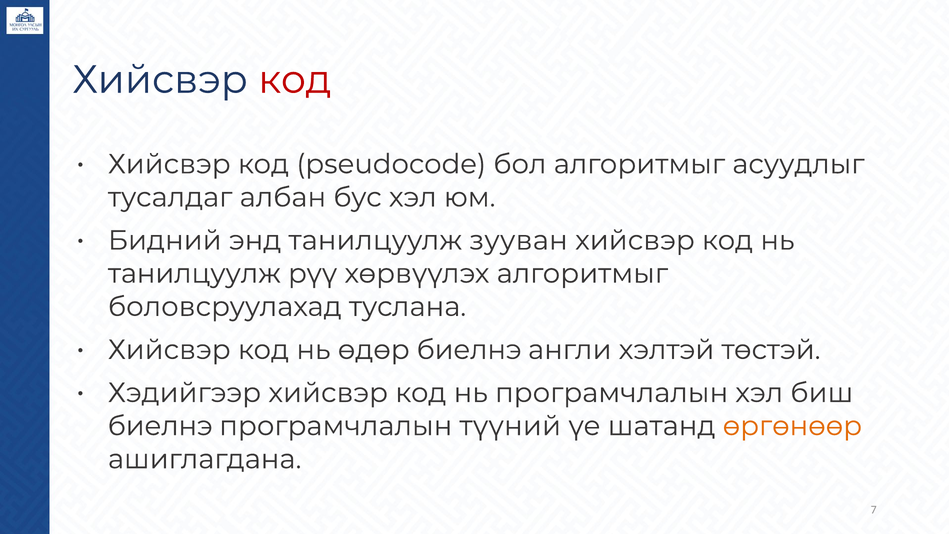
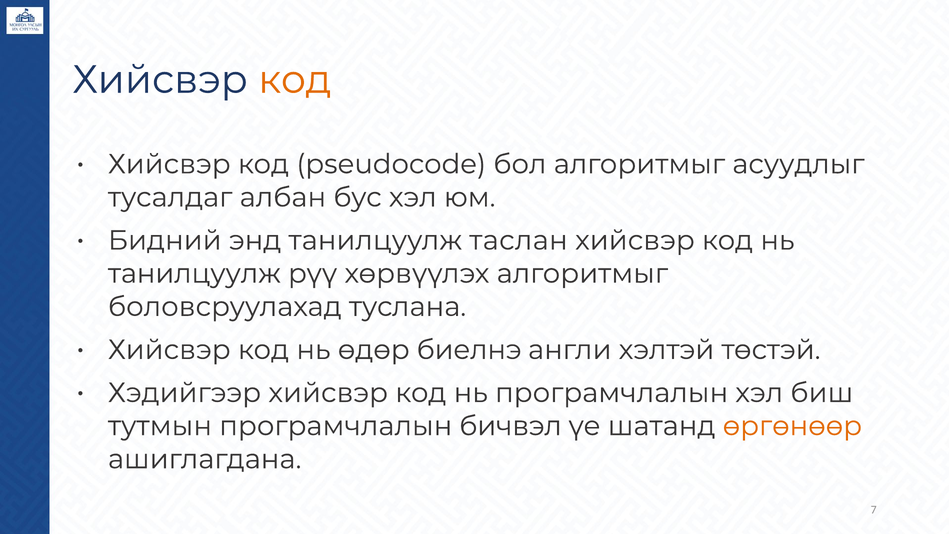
код at (295, 80) colour: red -> orange
зууван: зууван -> таслан
биелнэ at (160, 426): биелнэ -> тутмын
түүний: түүний -> бичвэл
